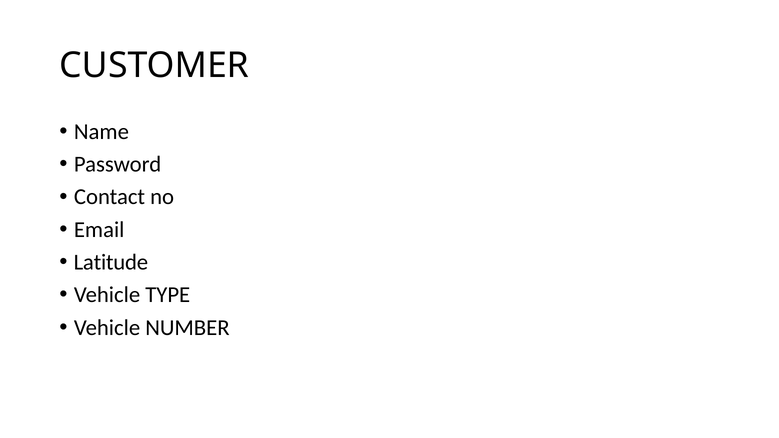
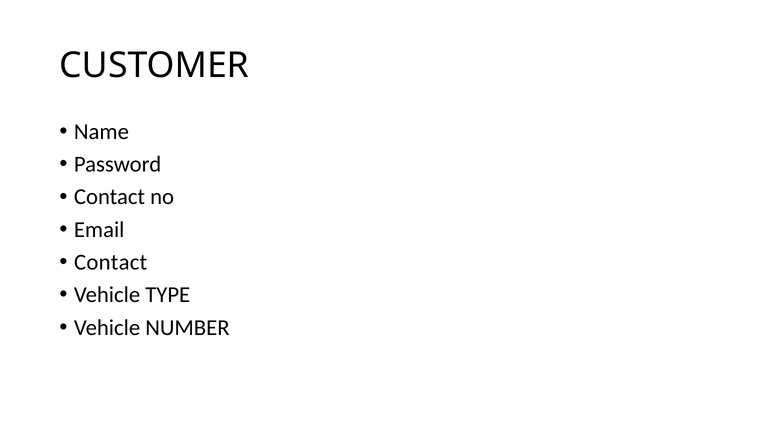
Latitude at (111, 262): Latitude -> Contact
